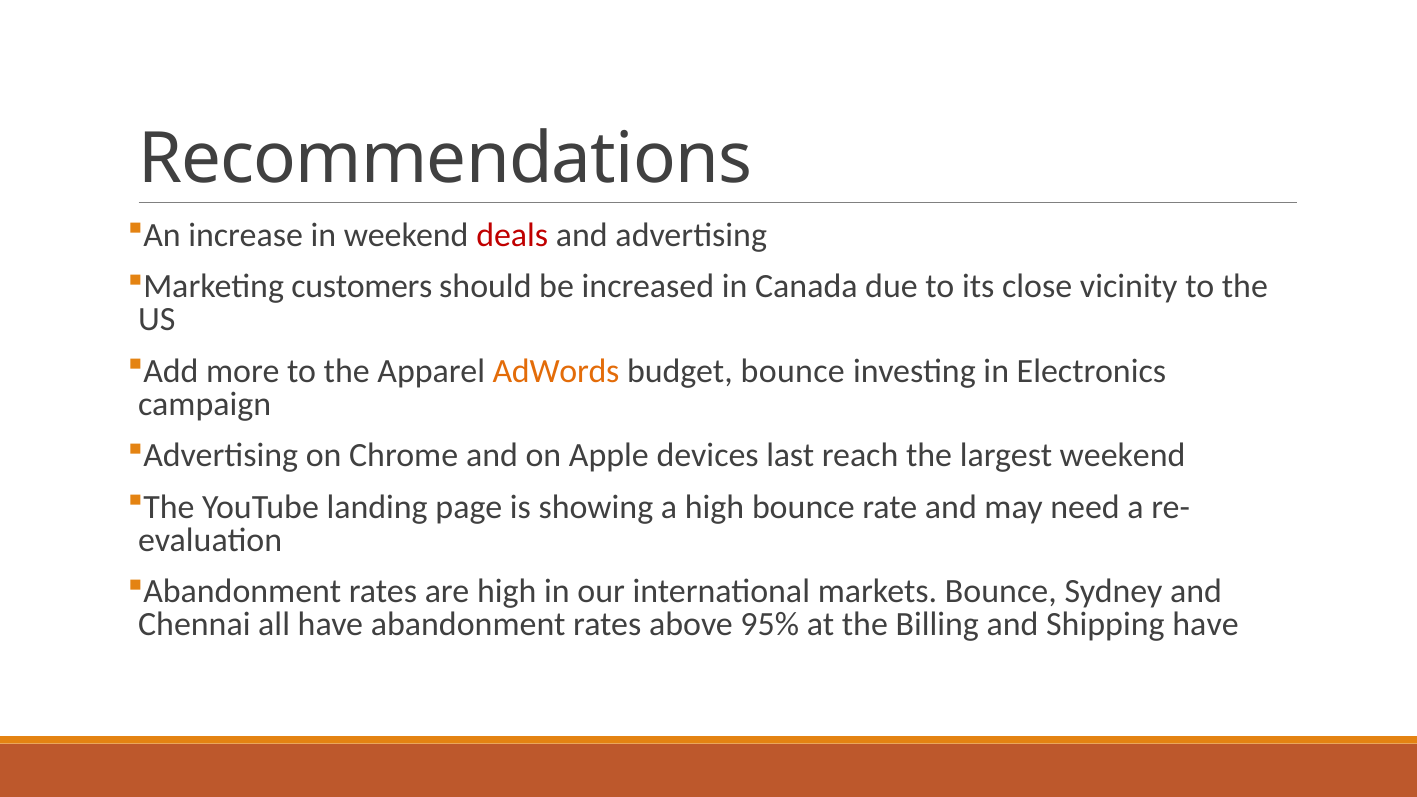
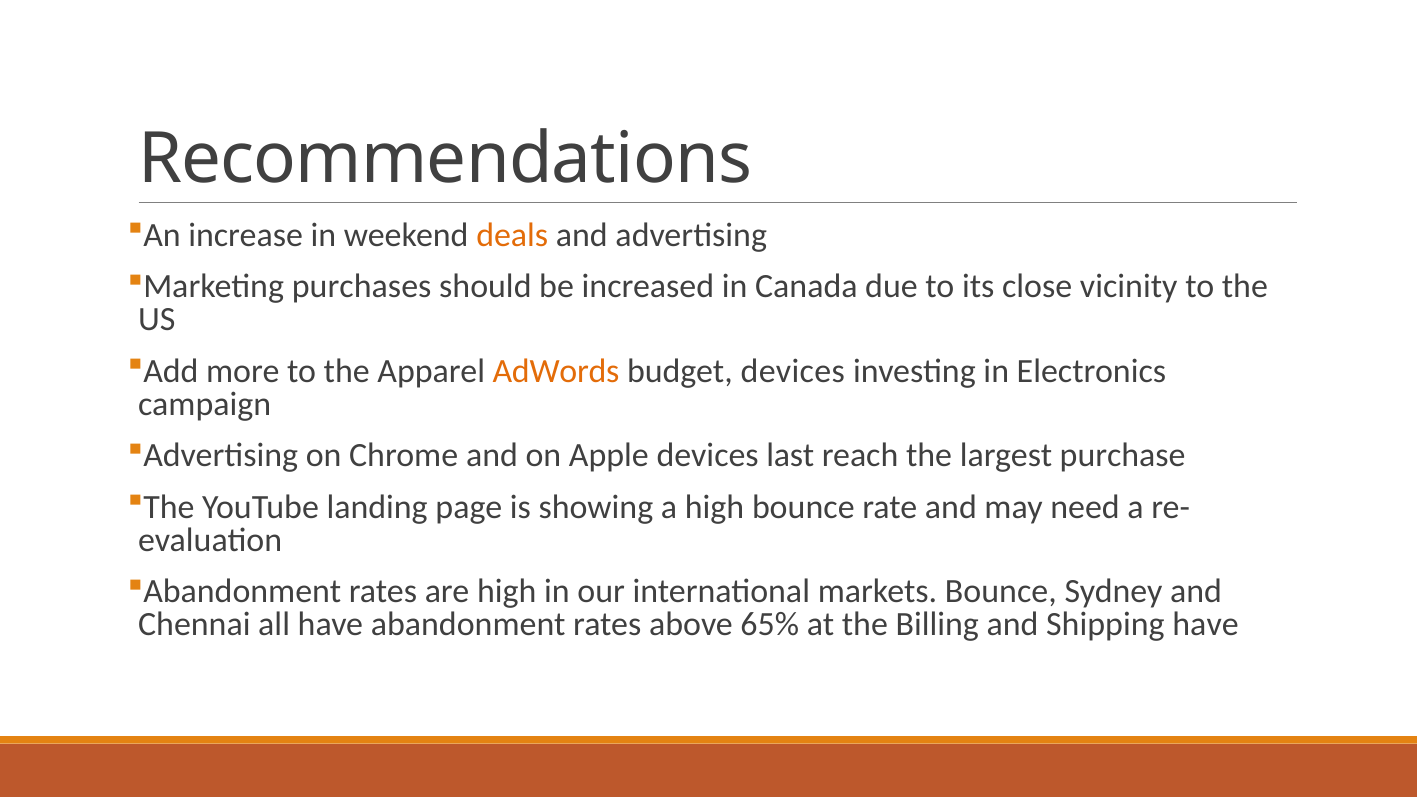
deals colour: red -> orange
customers: customers -> purchases
budget bounce: bounce -> devices
largest weekend: weekend -> purchase
95%: 95% -> 65%
